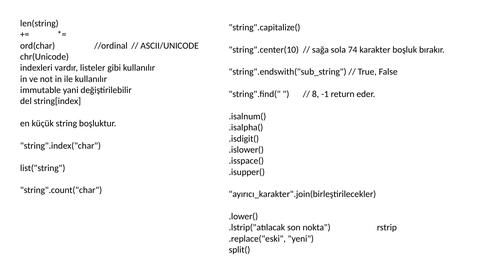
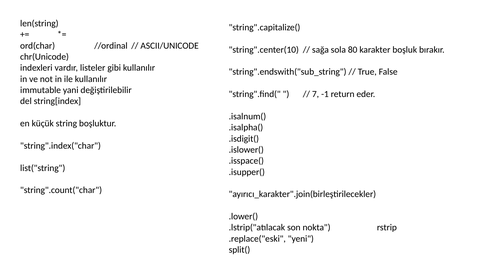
74: 74 -> 80
8: 8 -> 7
